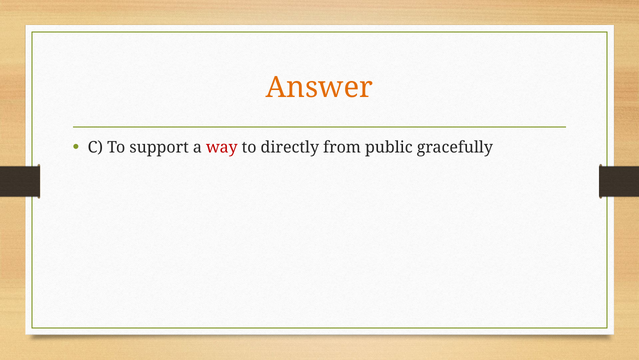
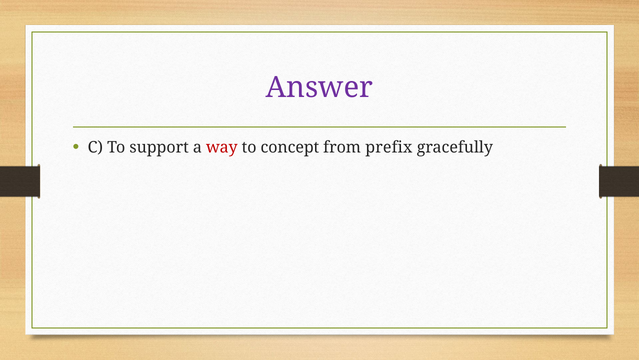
Answer colour: orange -> purple
directly: directly -> concept
public: public -> prefix
